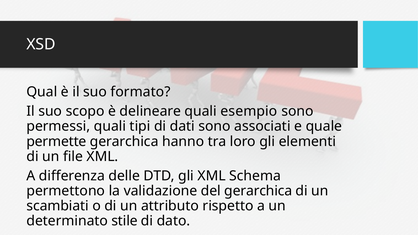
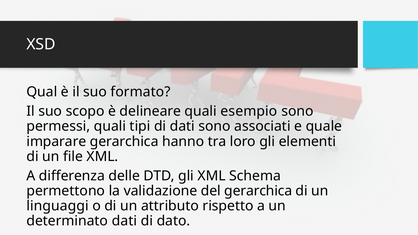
permette: permette -> imparare
scambiati: scambiati -> linguaggi
determinato stile: stile -> dati
